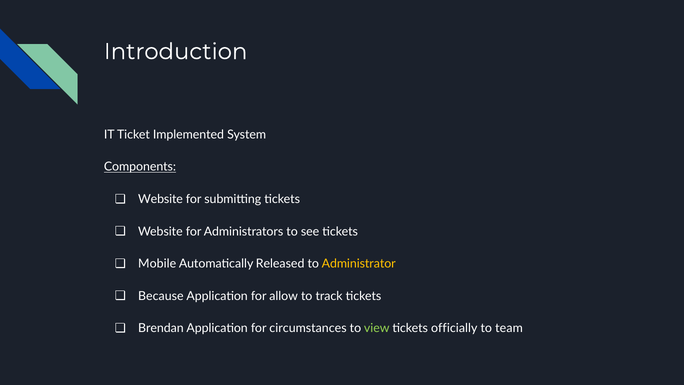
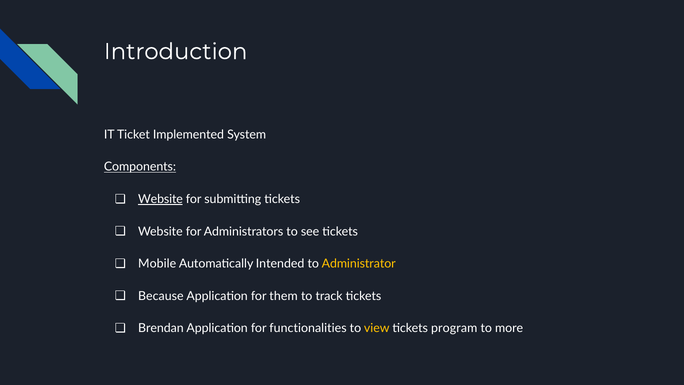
Website at (160, 199) underline: none -> present
Released: Released -> Intended
allow: allow -> them
circumstances: circumstances -> functionalities
view colour: light green -> yellow
officially: officially -> program
team: team -> more
